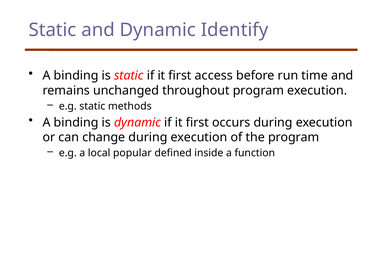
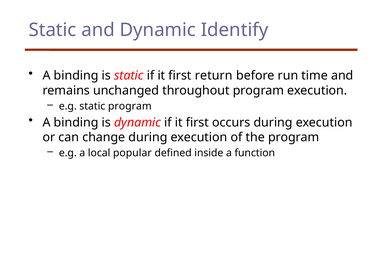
access: access -> return
static methods: methods -> program
